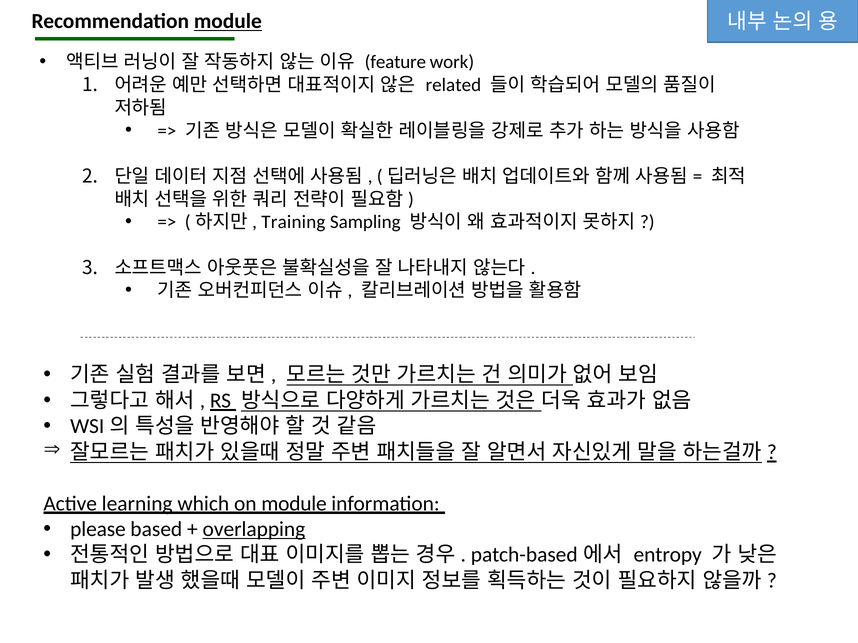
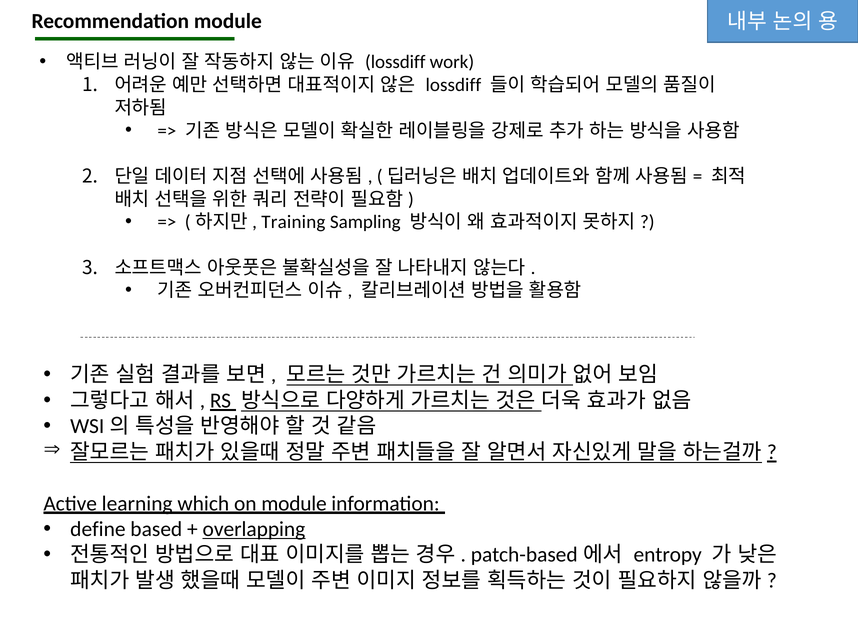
module at (228, 21) underline: present -> none
feature at (395, 62): feature -> lossdiff
related at (453, 85): related -> lossdiff
please: please -> define
